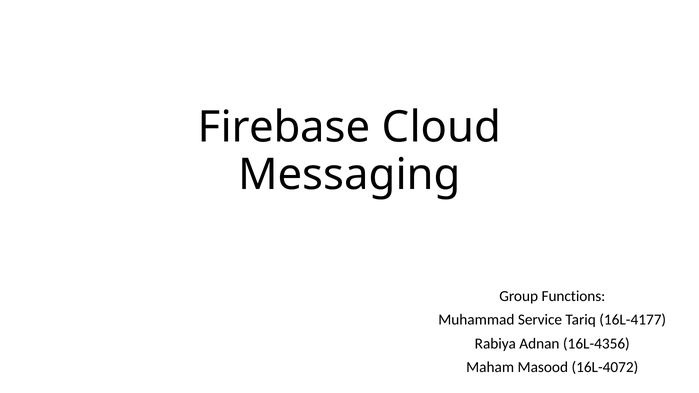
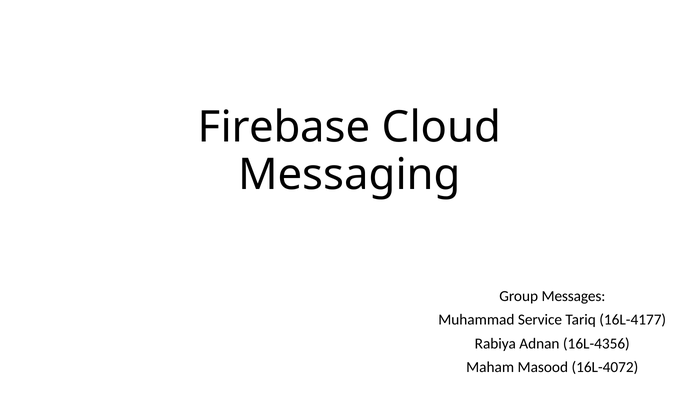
Functions: Functions -> Messages
